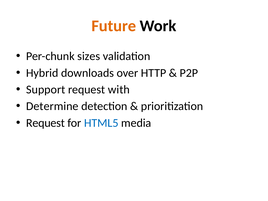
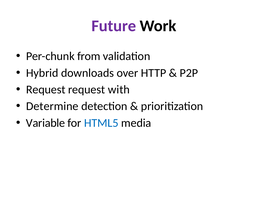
Future colour: orange -> purple
sizes: sizes -> from
Support at (46, 90): Support -> Request
Request at (46, 123): Request -> Variable
